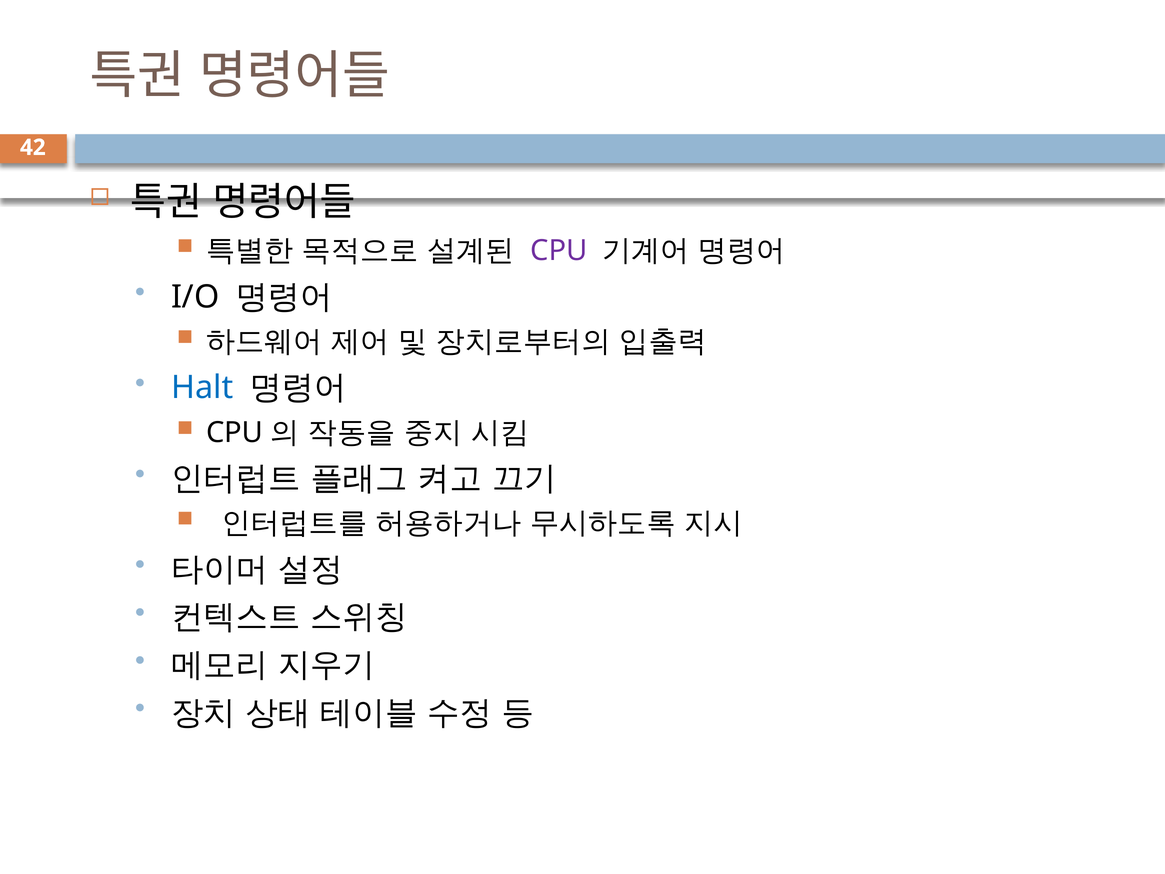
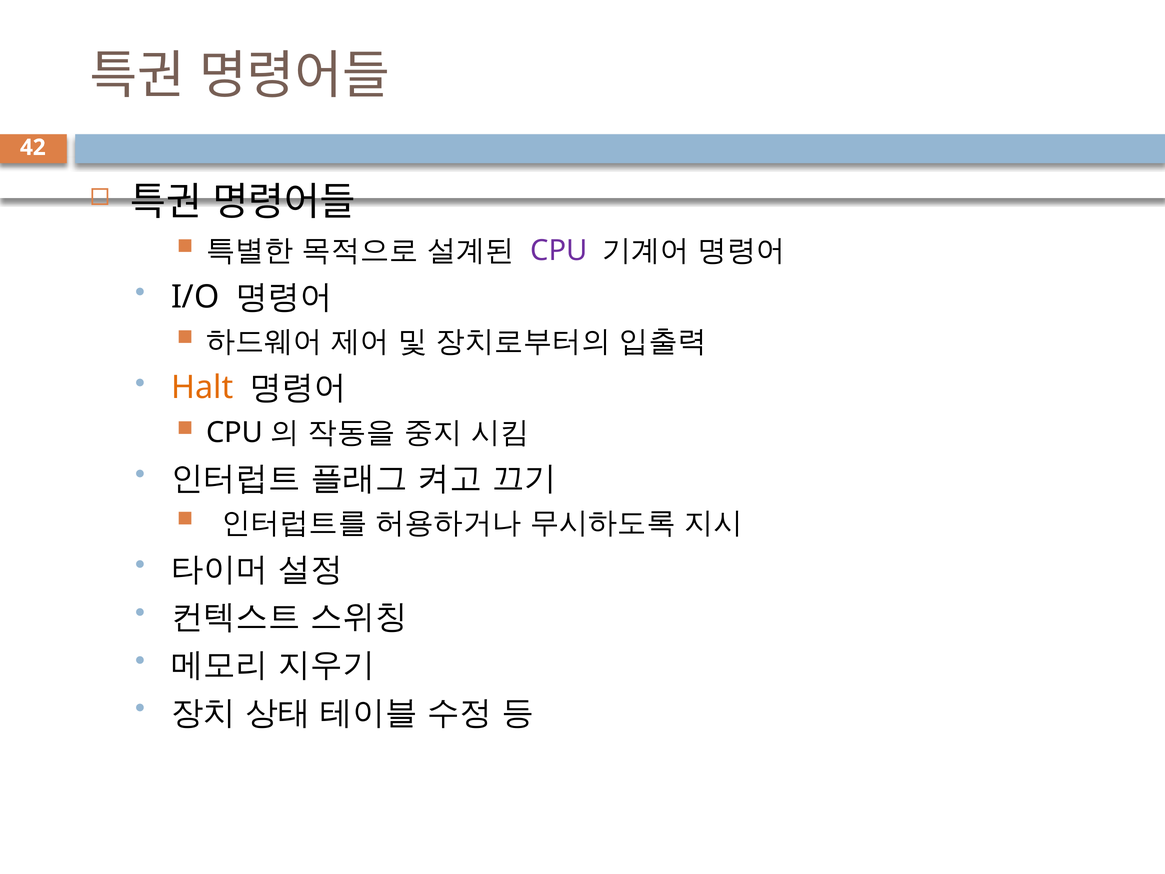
Halt colour: blue -> orange
